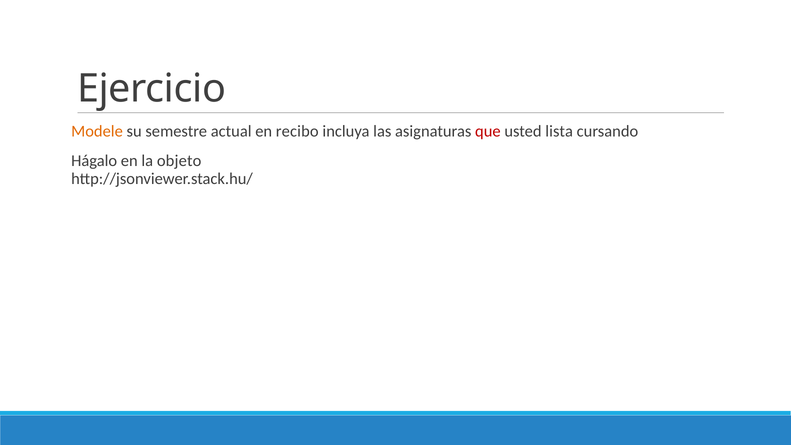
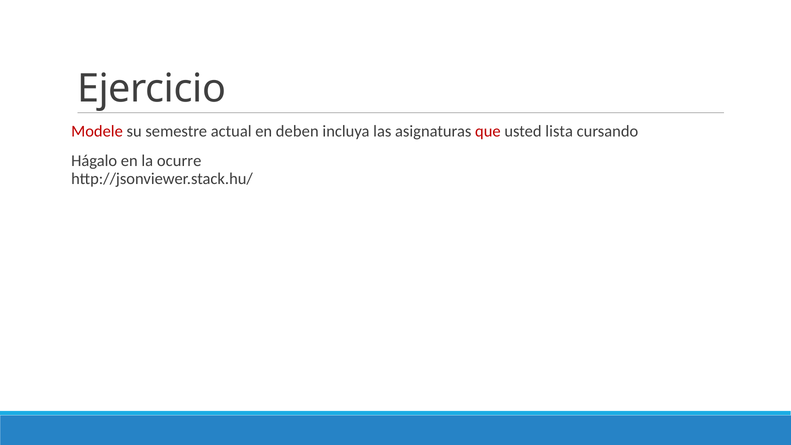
Modele colour: orange -> red
recibo: recibo -> deben
objeto: objeto -> ocurre
